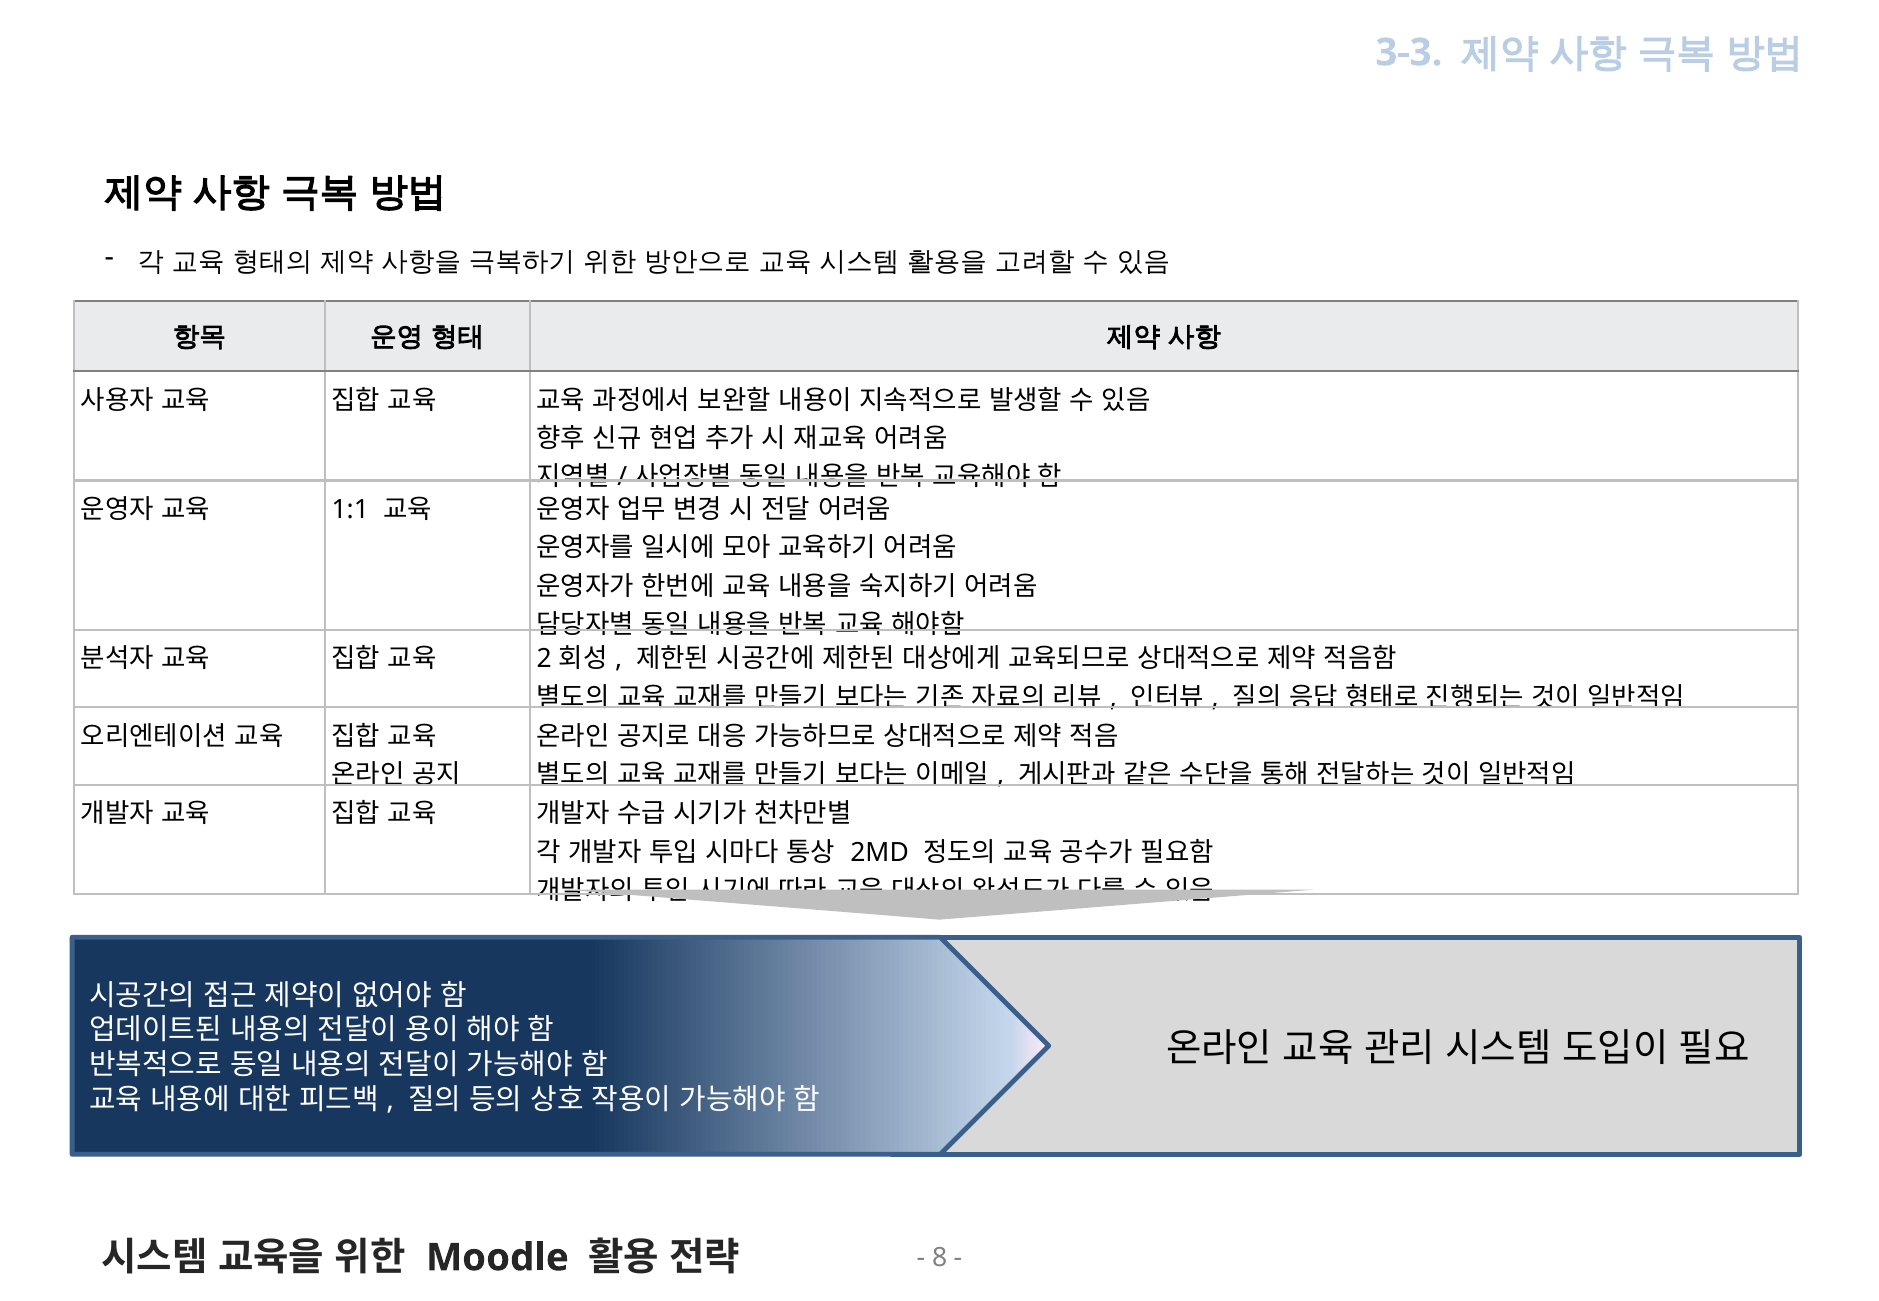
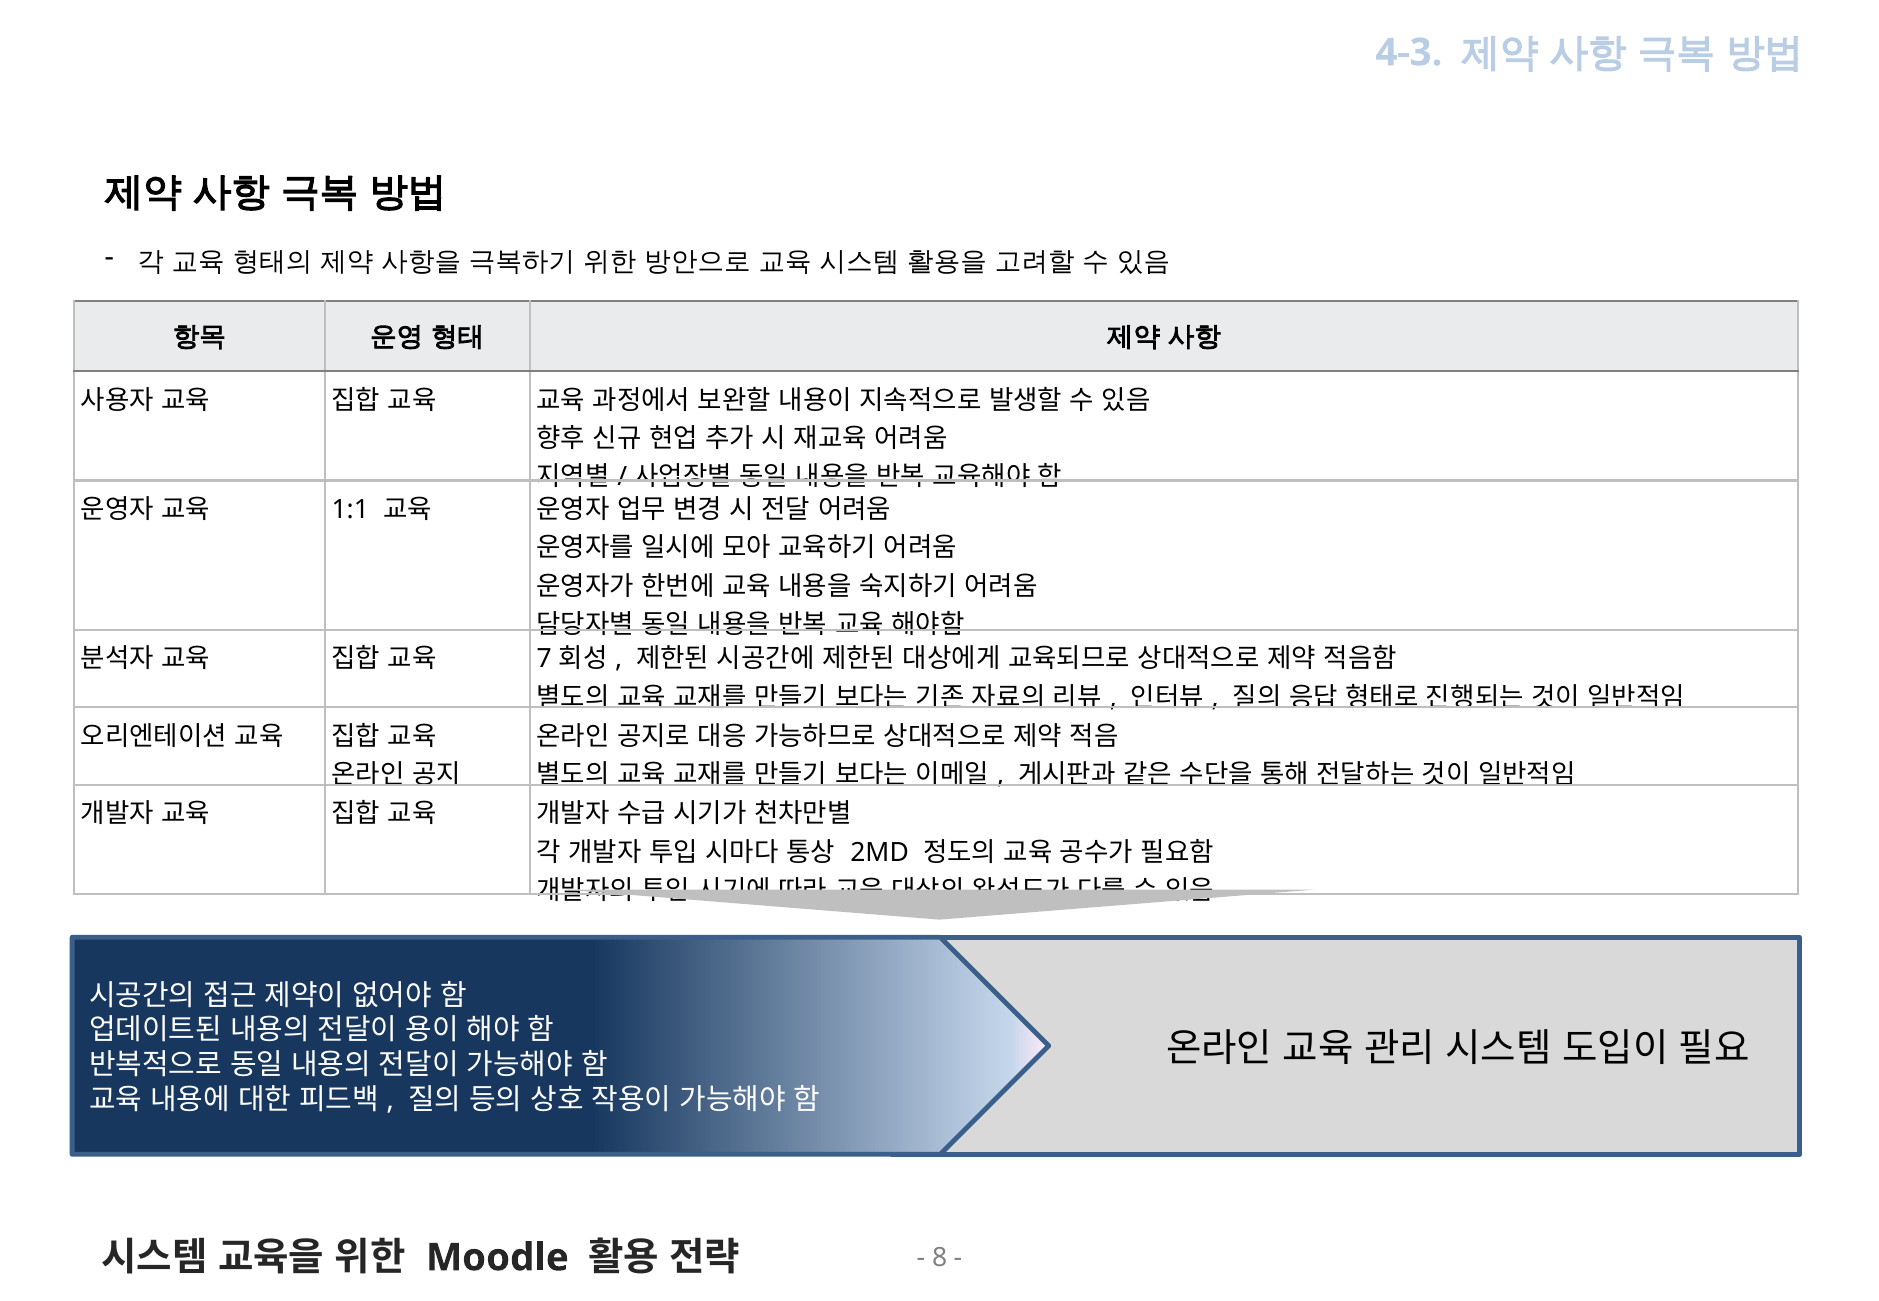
3-3: 3-3 -> 4-3
2: 2 -> 7
